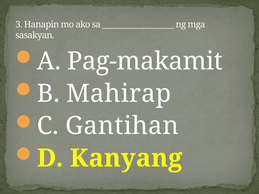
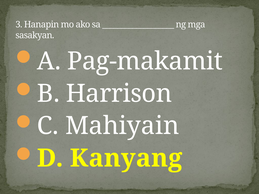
Mahirap: Mahirap -> Harrison
Gantihan: Gantihan -> Mahiyain
